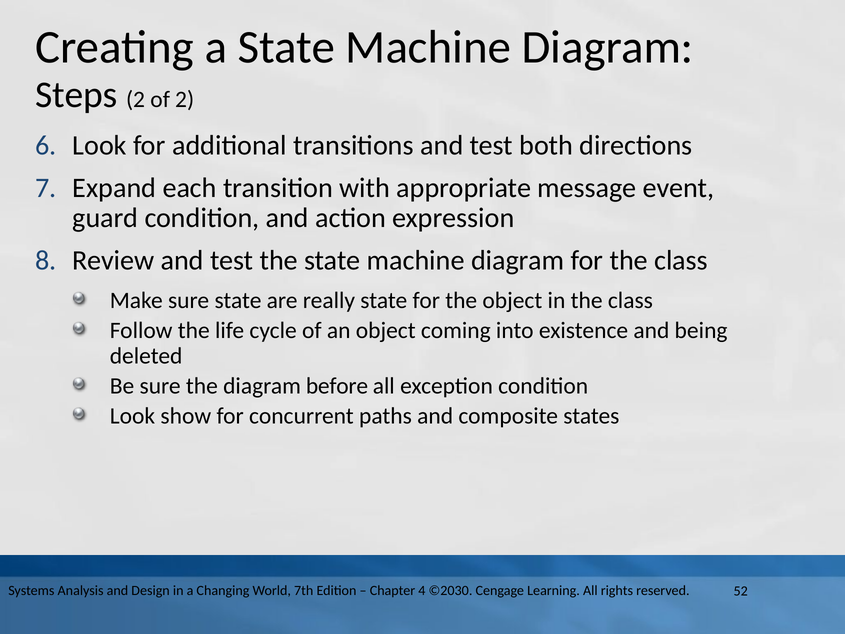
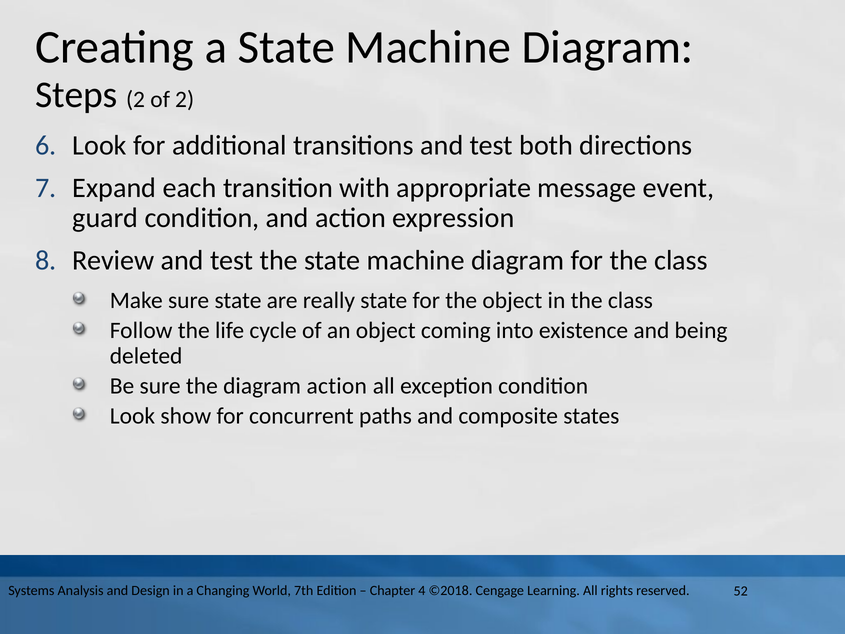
diagram before: before -> action
©2030: ©2030 -> ©2018
